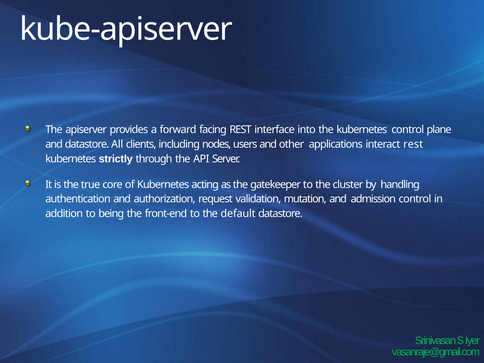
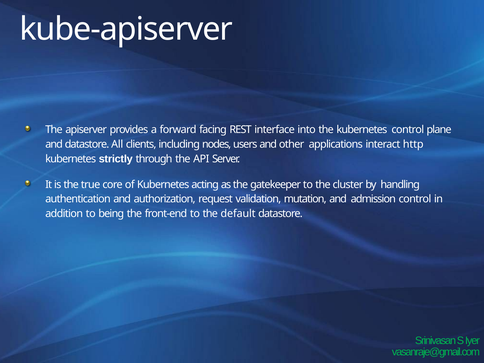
interact rest: rest -> http
